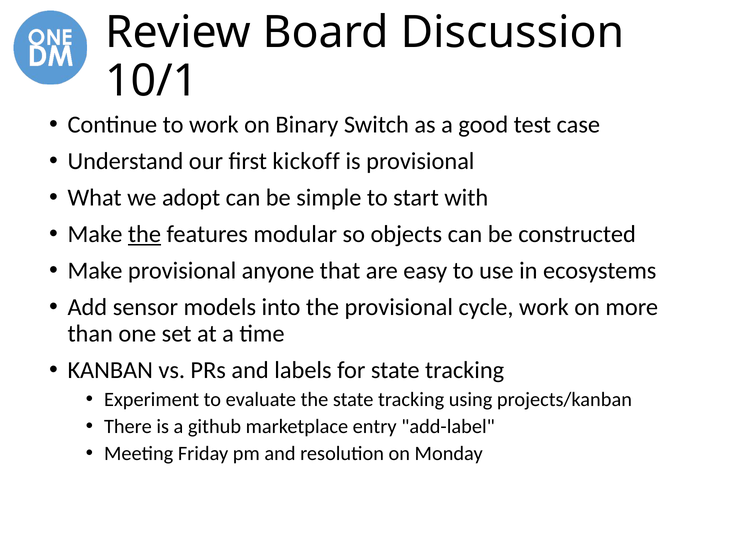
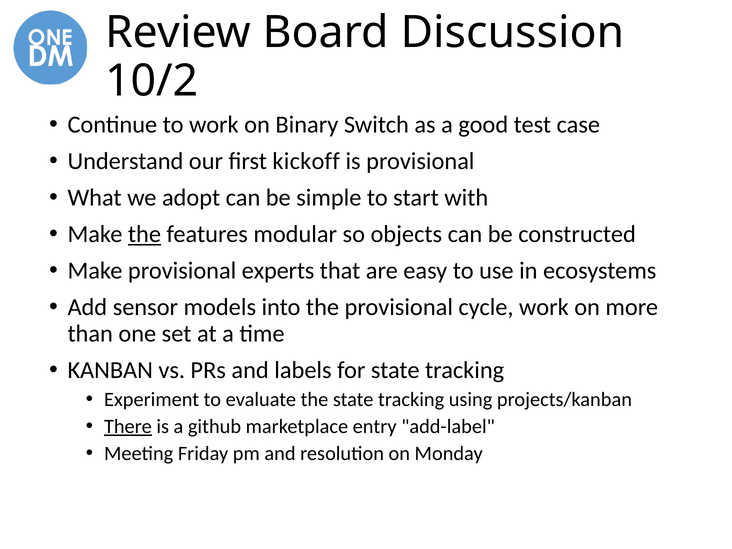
10/1: 10/1 -> 10/2
anyone: anyone -> experts
There underline: none -> present
